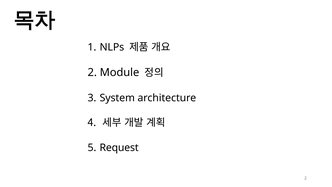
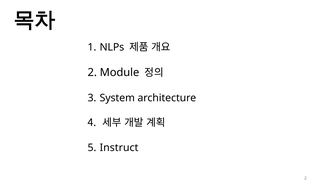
Request: Request -> Instruct
